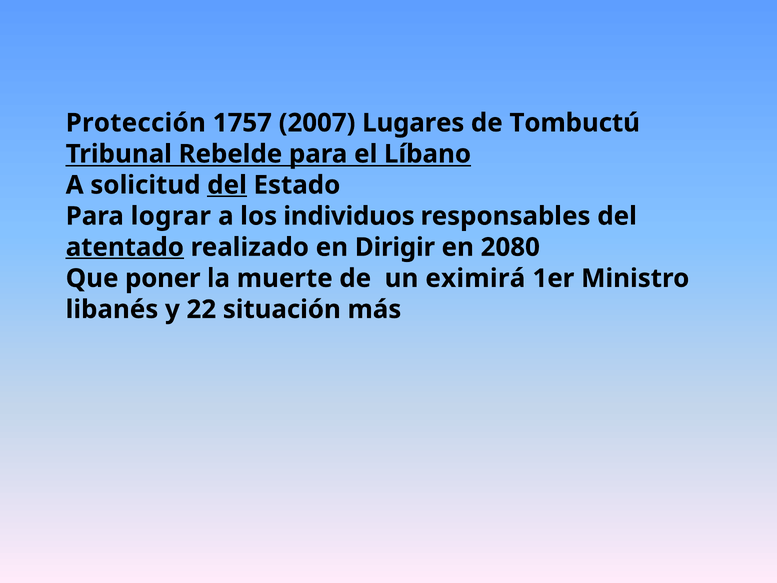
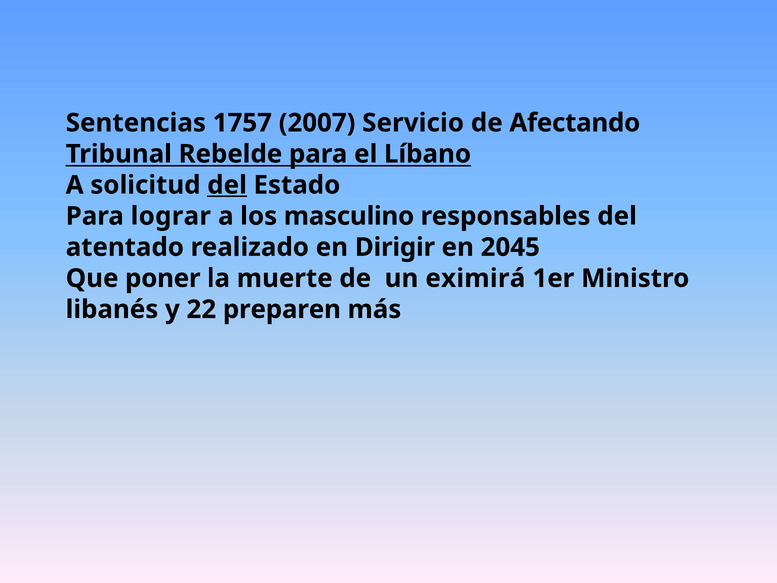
Protección: Protección -> Sentencias
Lugares: Lugares -> Servicio
Tombuctú: Tombuctú -> Afectando
individuos: individuos -> masculino
atentado underline: present -> none
2080: 2080 -> 2045
situación: situación -> preparen
